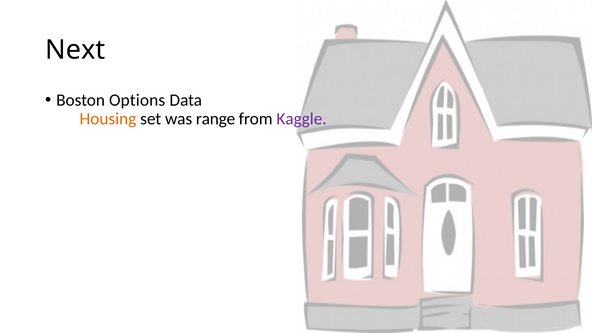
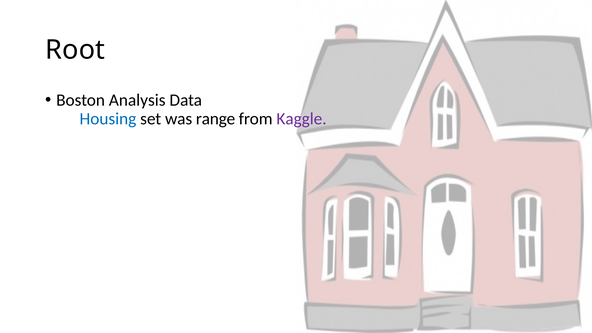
Next: Next -> Root
Options: Options -> Analysis
Housing colour: orange -> blue
